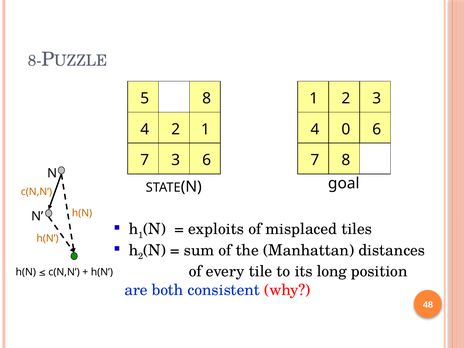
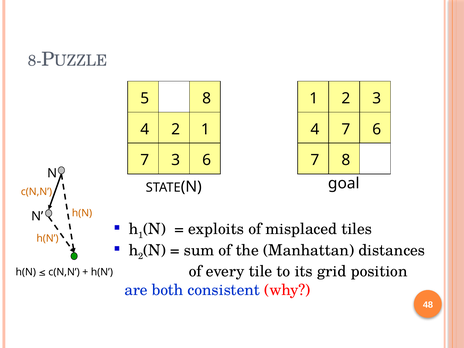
4 0: 0 -> 7
long: long -> grid
